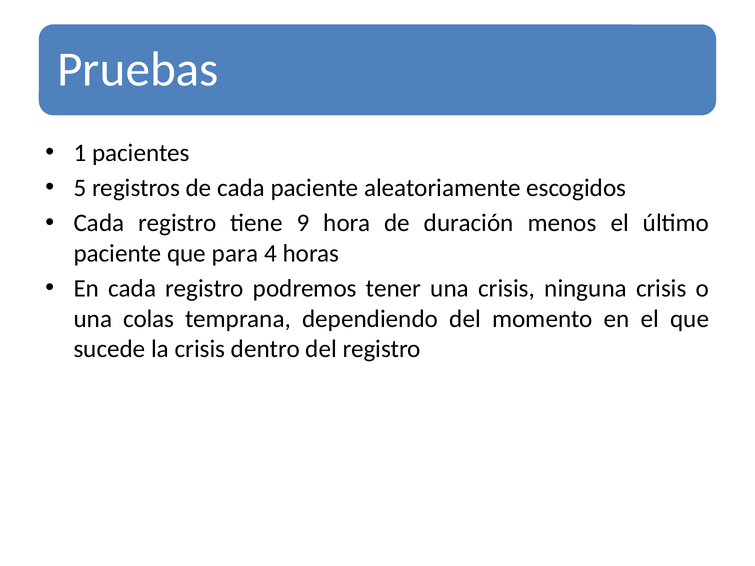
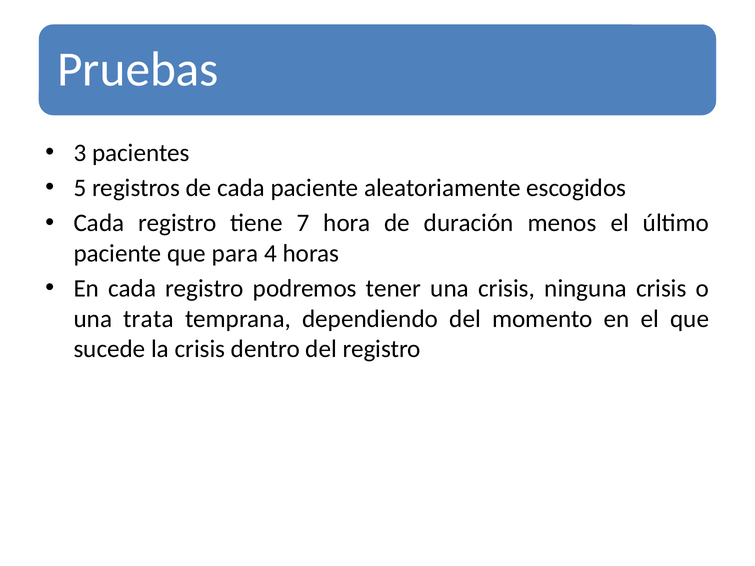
1: 1 -> 3
9: 9 -> 7
colas: colas -> trata
